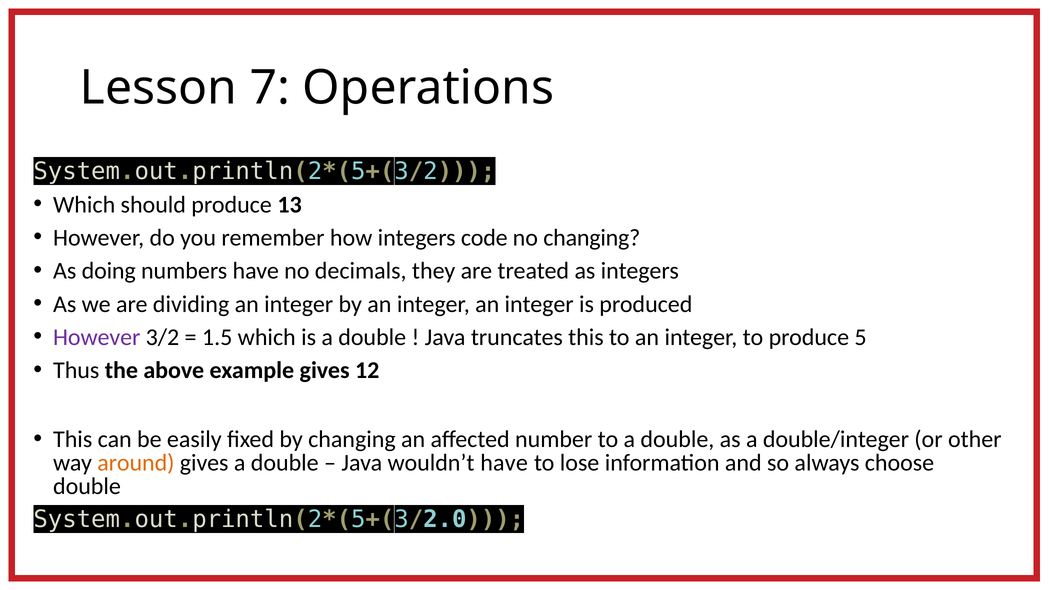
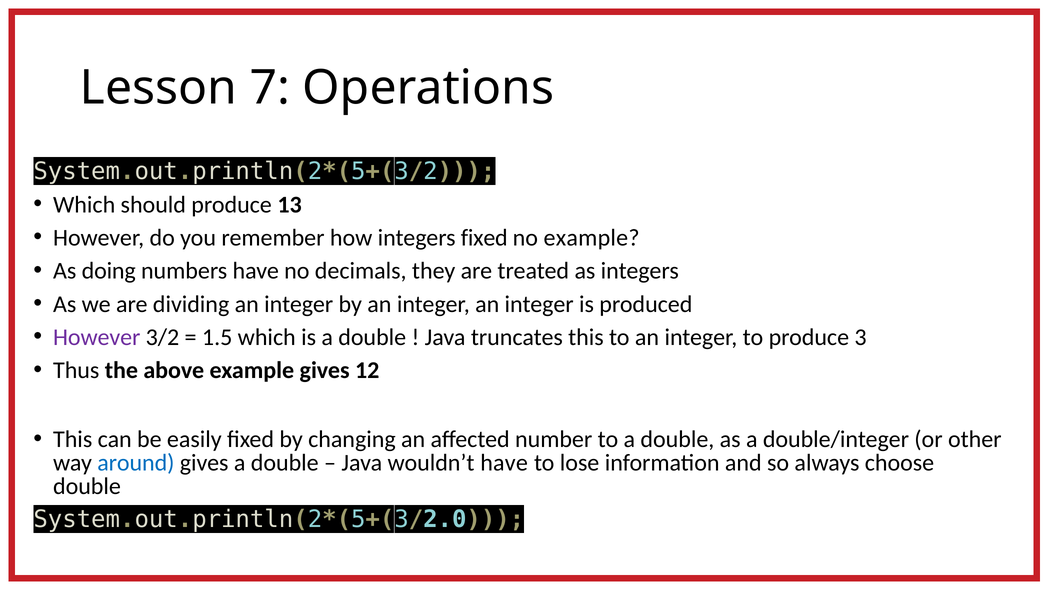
integers code: code -> fixed
no changing: changing -> example
5: 5 -> 3
around colour: orange -> blue
